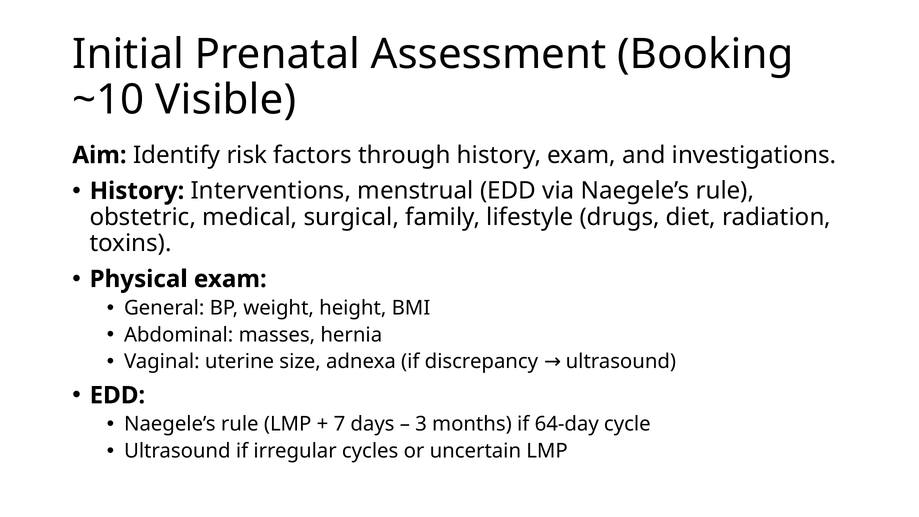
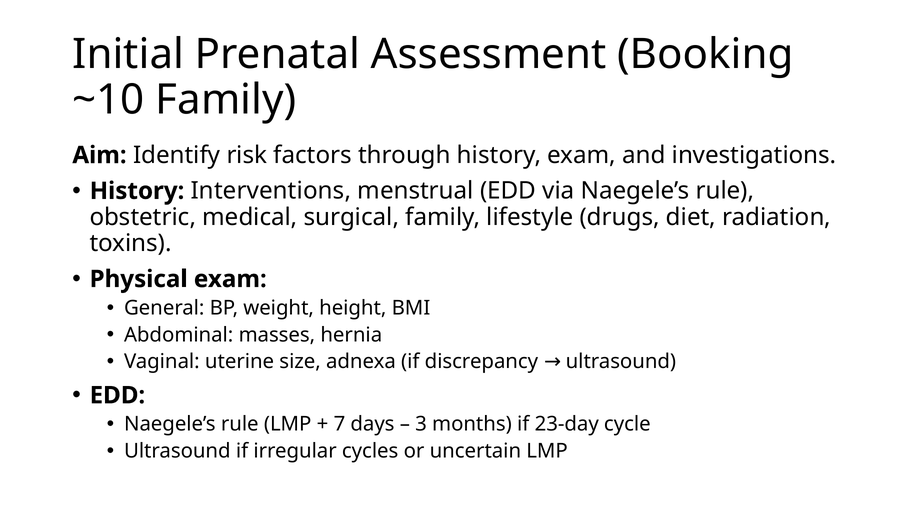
~10 Visible: Visible -> Family
64-day: 64-day -> 23-day
